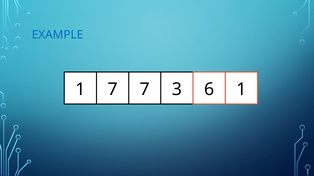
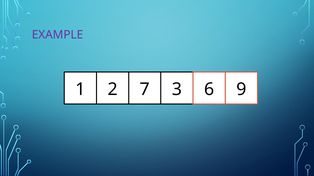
EXAMPLE colour: blue -> purple
1 7: 7 -> 2
3 1: 1 -> 9
